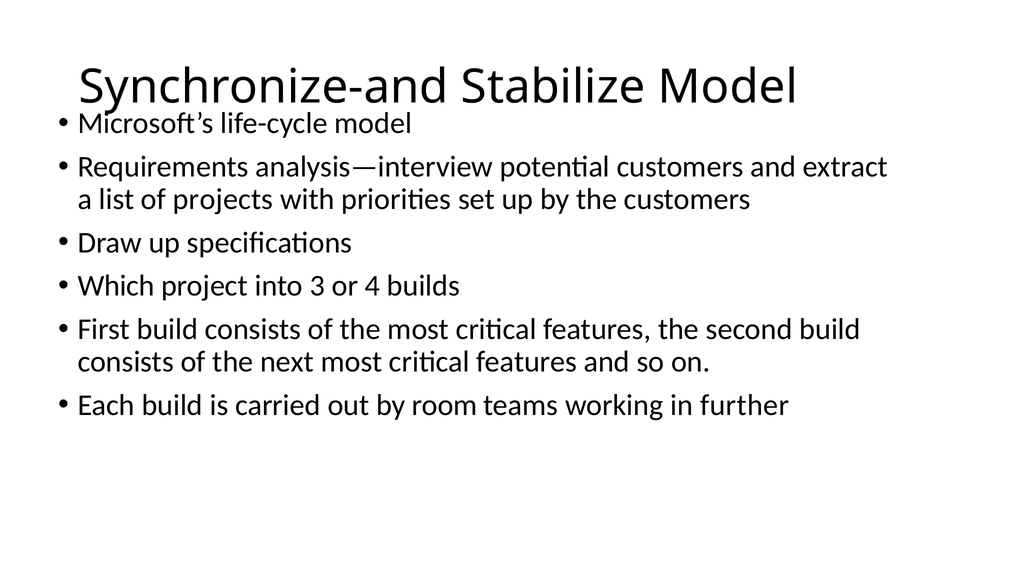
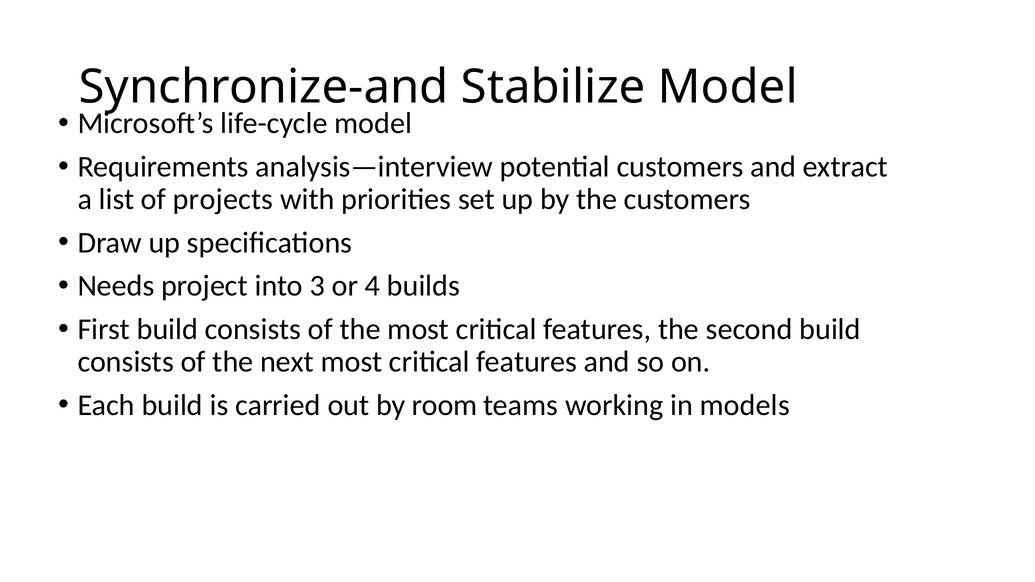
Which: Which -> Needs
further: further -> models
